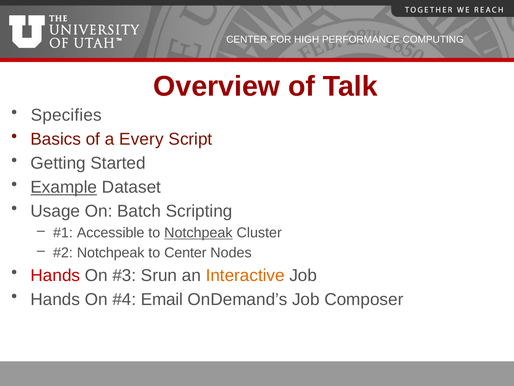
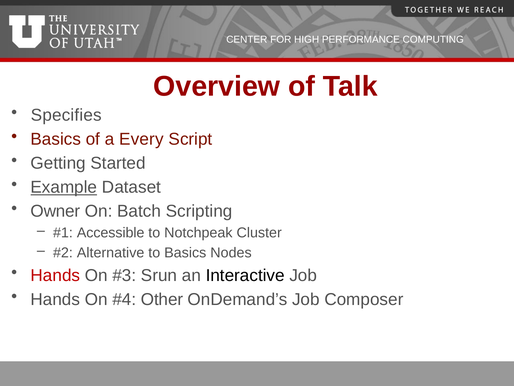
Usage: Usage -> Owner
Notchpeak at (198, 233) underline: present -> none
Notchpeak at (111, 253): Notchpeak -> Alternative
to Center: Center -> Basics
Interactive colour: orange -> black
Email: Email -> Other
